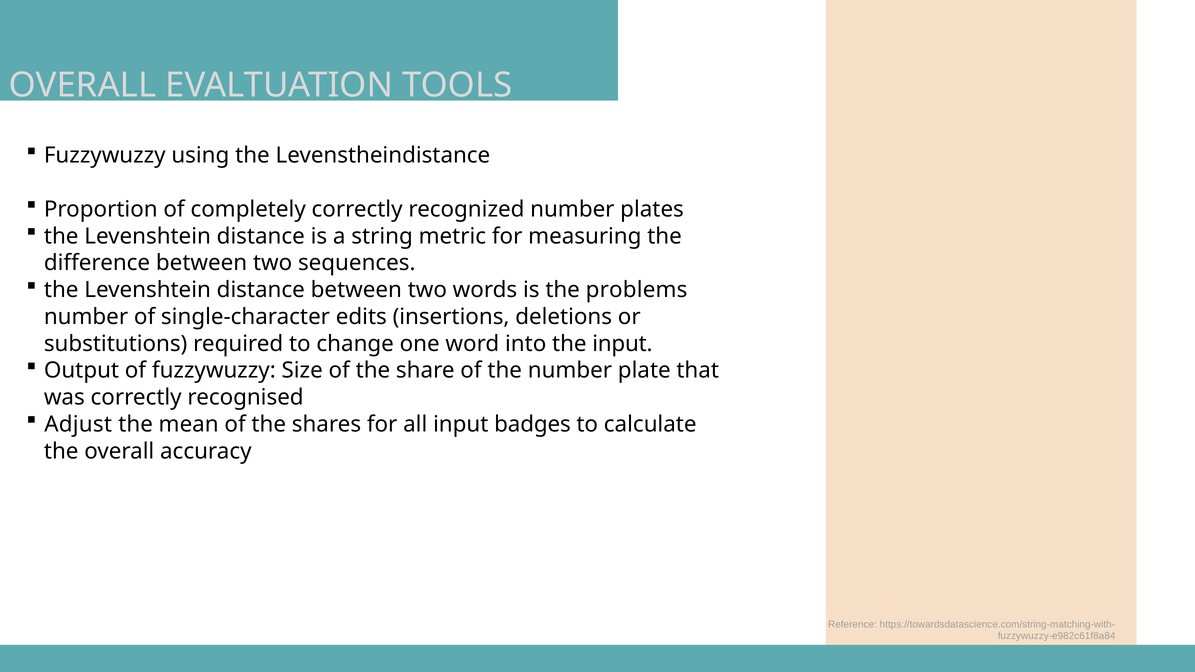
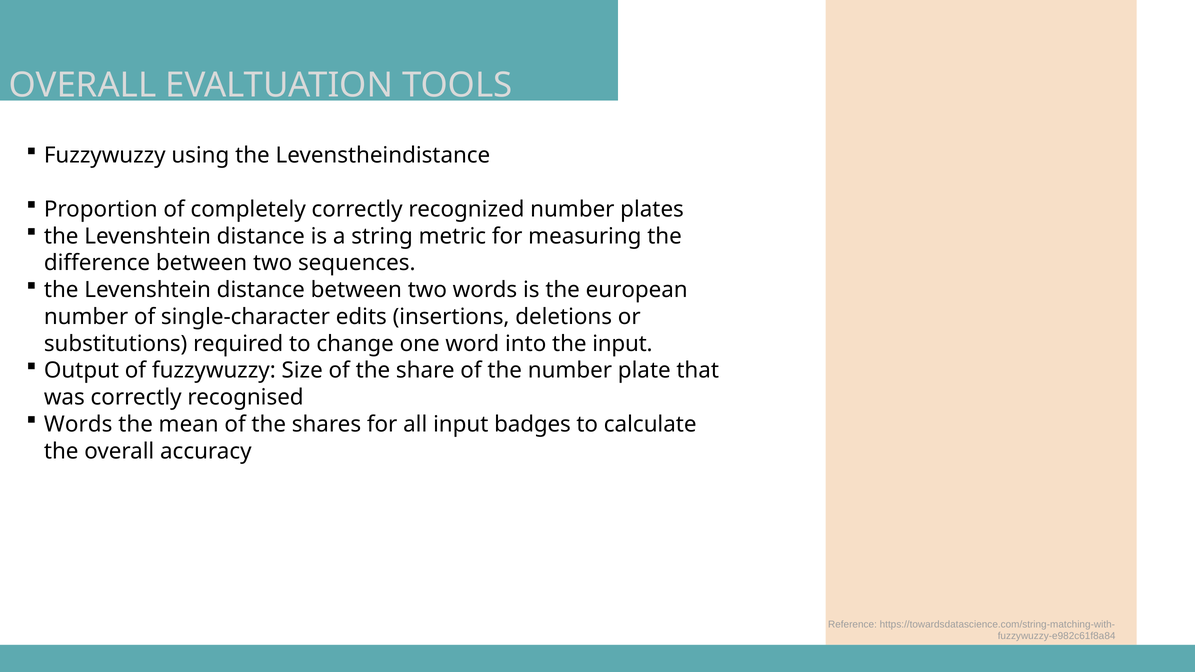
problems: problems -> european
Adjust at (78, 424): Adjust -> Words
